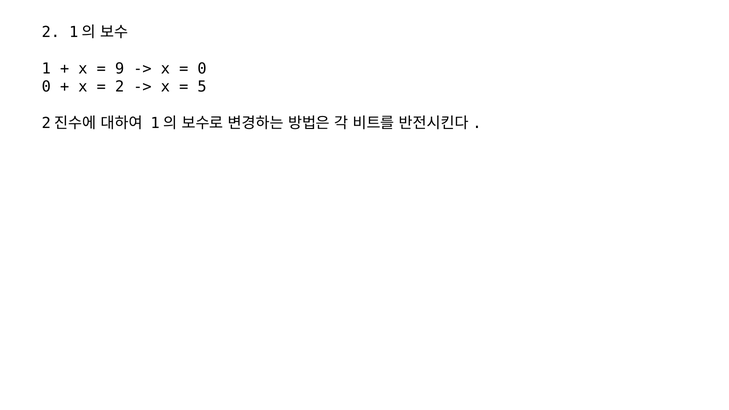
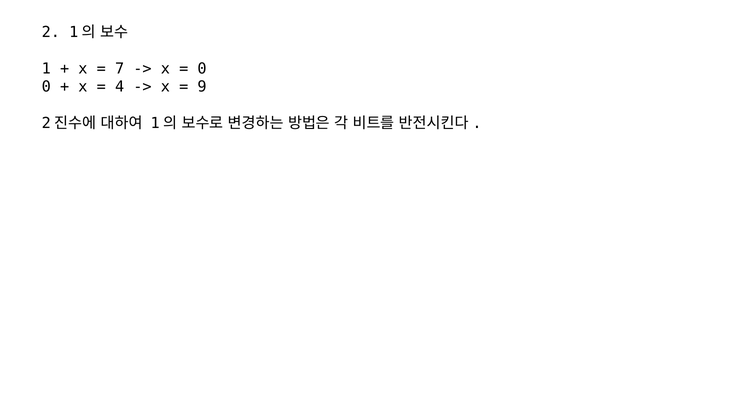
9: 9 -> 7
2 at (120, 87): 2 -> 4
5: 5 -> 9
